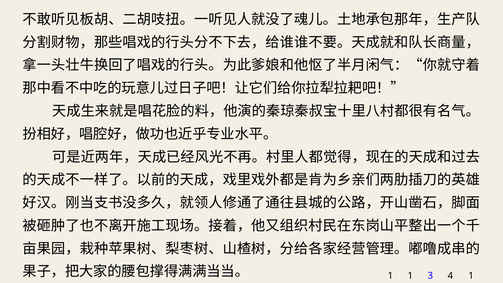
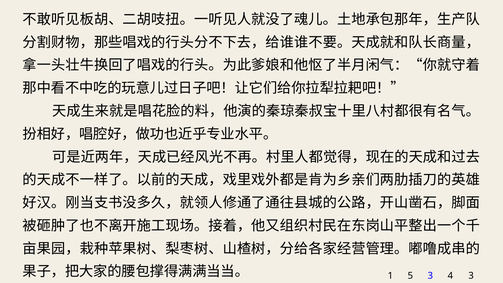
1 1: 1 -> 5
4 1: 1 -> 3
